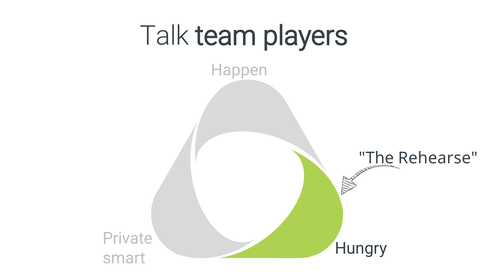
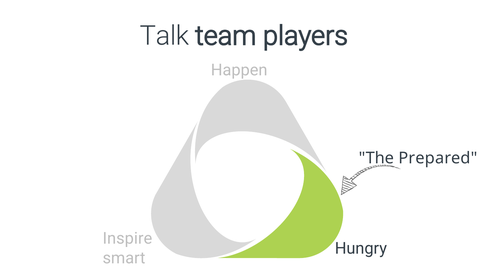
Rehearse: Rehearse -> Prepared
Private: Private -> Inspire
